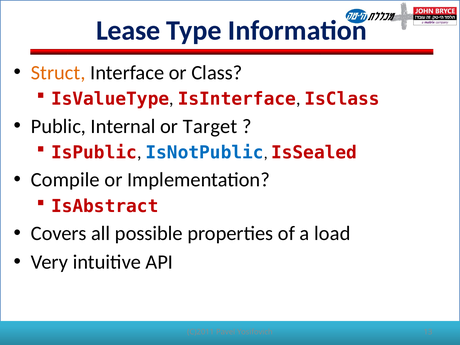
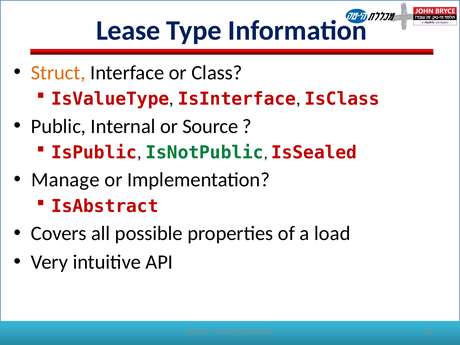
Target: Target -> Source
IsNotPublic colour: blue -> green
Compile: Compile -> Manage
